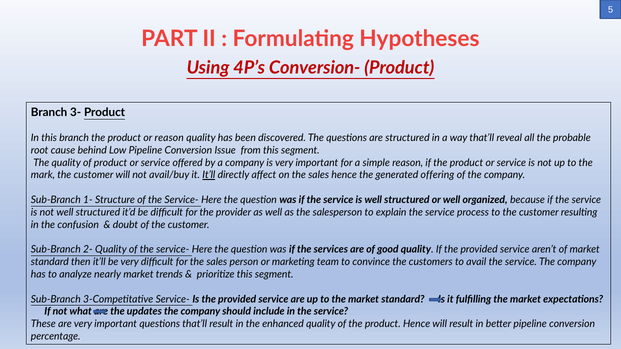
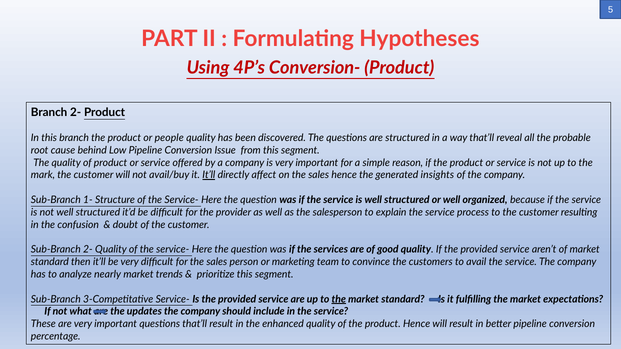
Branch 3-: 3- -> 2-
or reason: reason -> people
offering: offering -> insights
the at (339, 299) underline: none -> present
